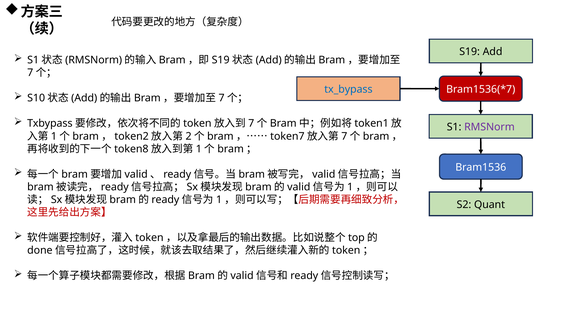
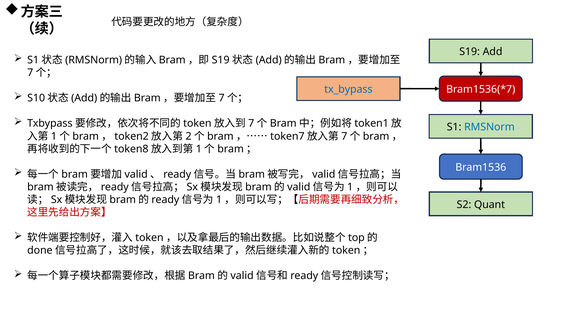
RMSNorm colour: purple -> blue
